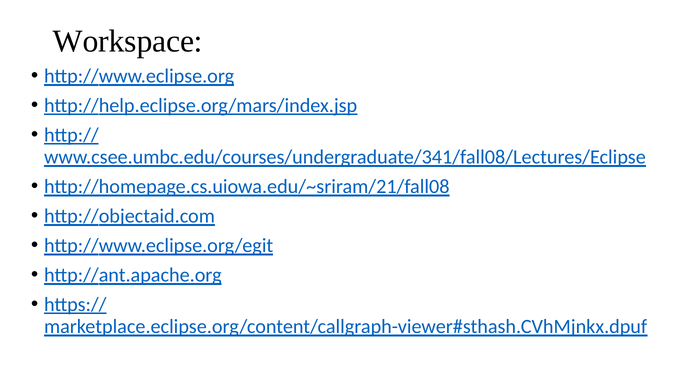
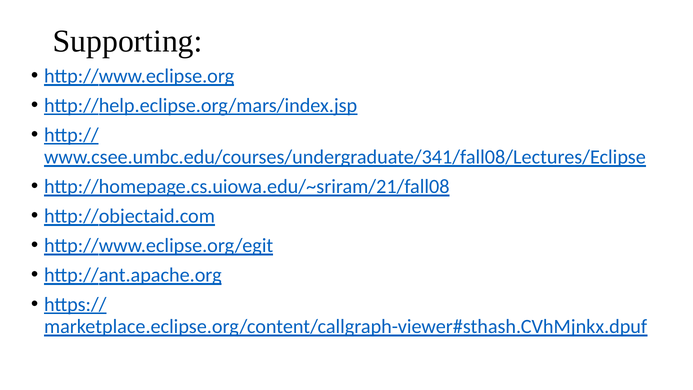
Workspace: Workspace -> Supporting
